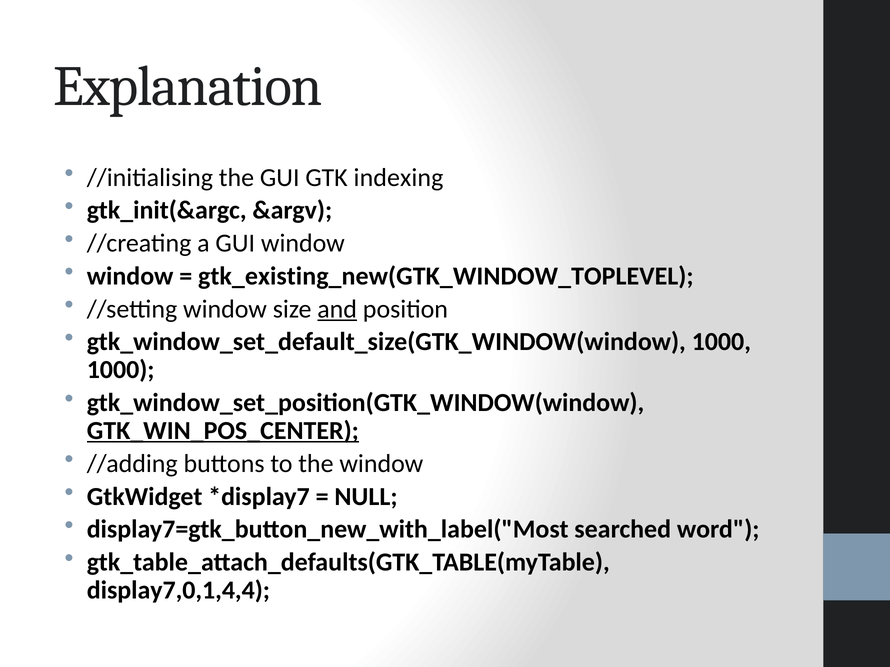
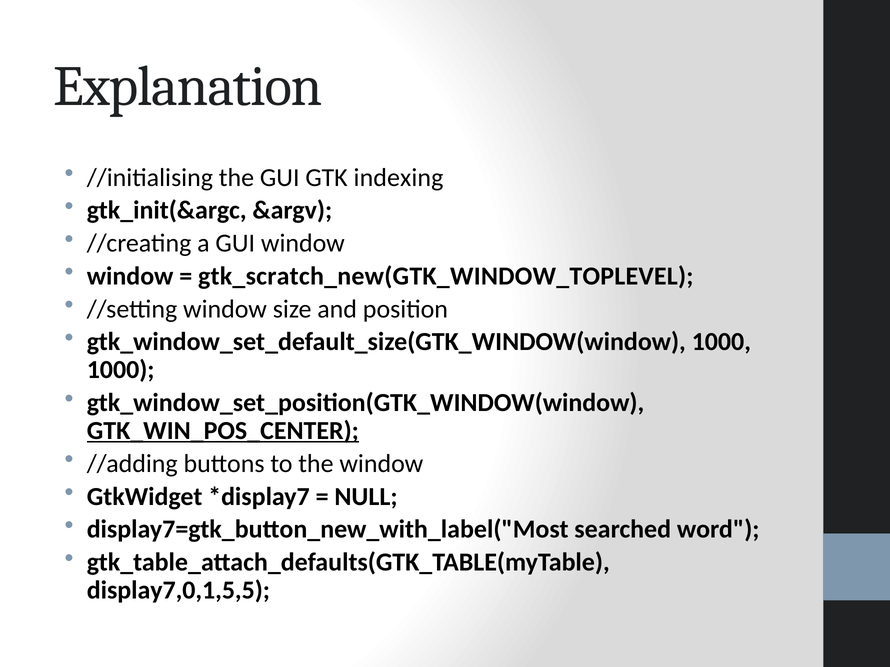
gtk_existing_new(GTK_WINDOW_TOPLEVEL: gtk_existing_new(GTK_WINDOW_TOPLEVEL -> gtk_scratch_new(GTK_WINDOW_TOPLEVEL
and underline: present -> none
display7,0,1,4,4: display7,0,1,4,4 -> display7,0,1,5,5
